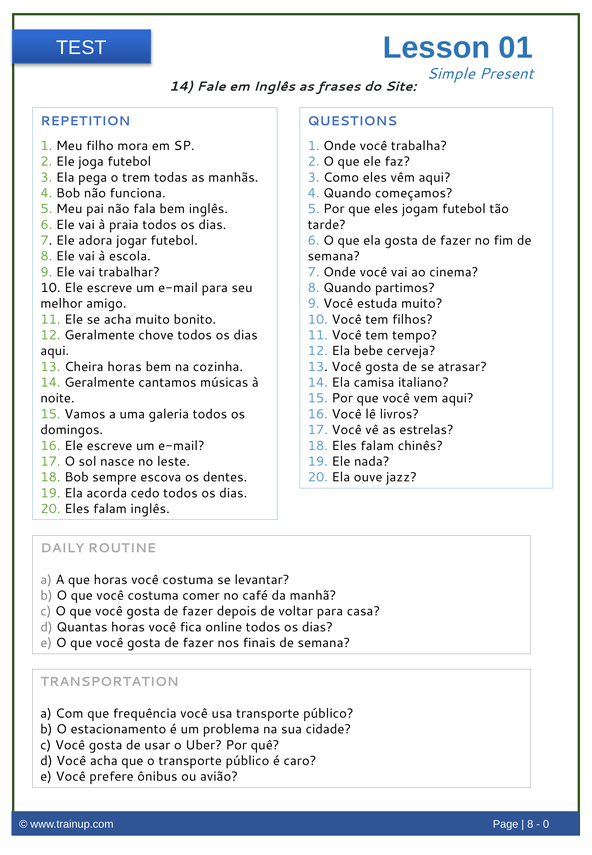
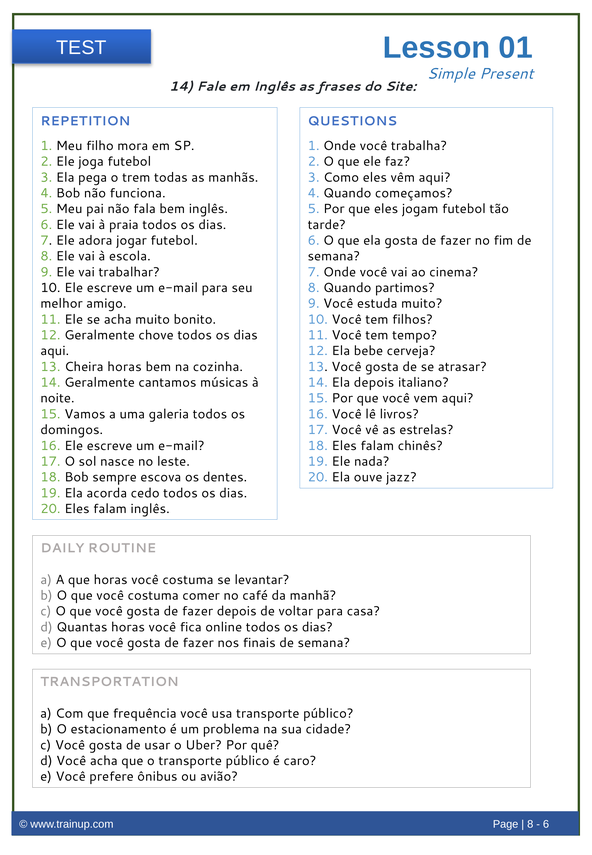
Ela camisa: camisa -> depois
0 at (546, 824): 0 -> 6
